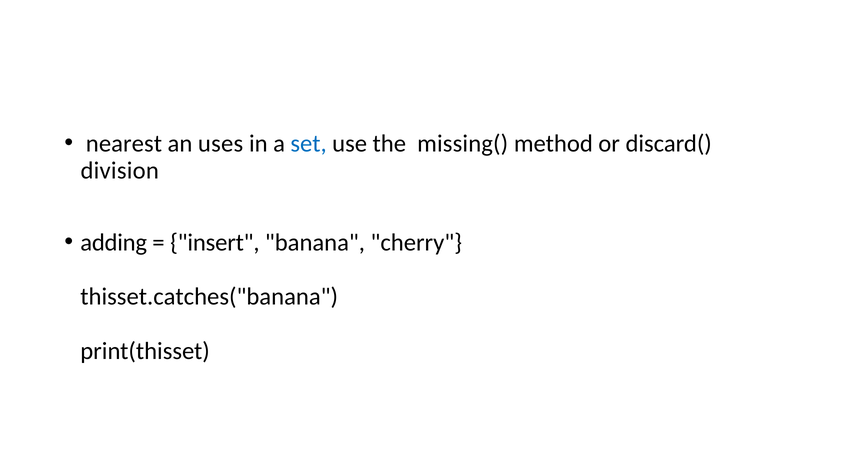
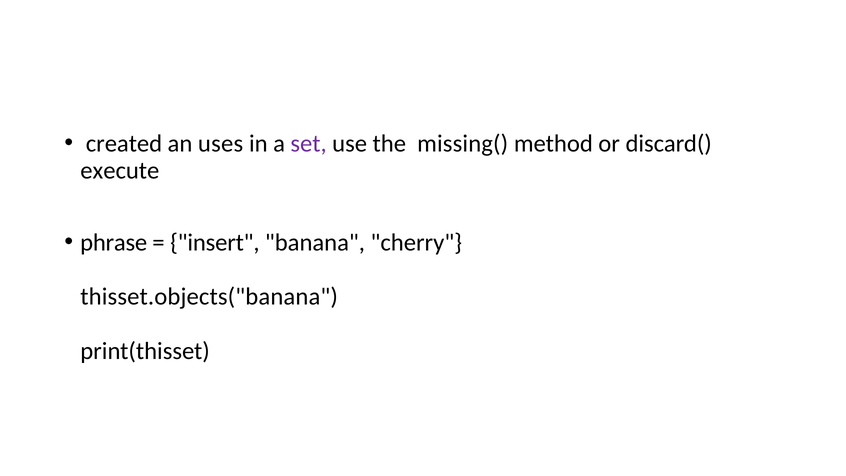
nearest: nearest -> created
set colour: blue -> purple
division: division -> execute
adding: adding -> phrase
thisset.catches("banana: thisset.catches("banana -> thisset.objects("banana
